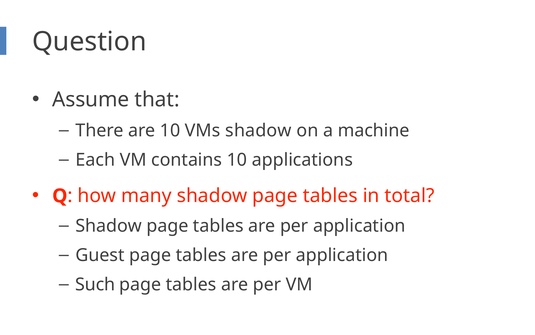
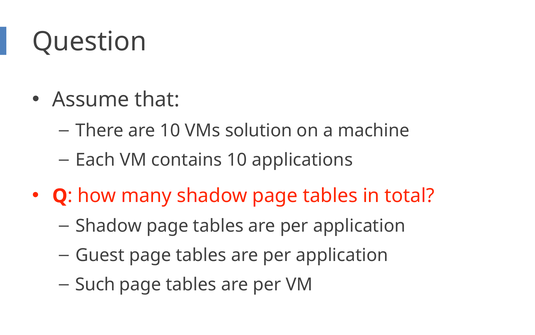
VMs shadow: shadow -> solution
